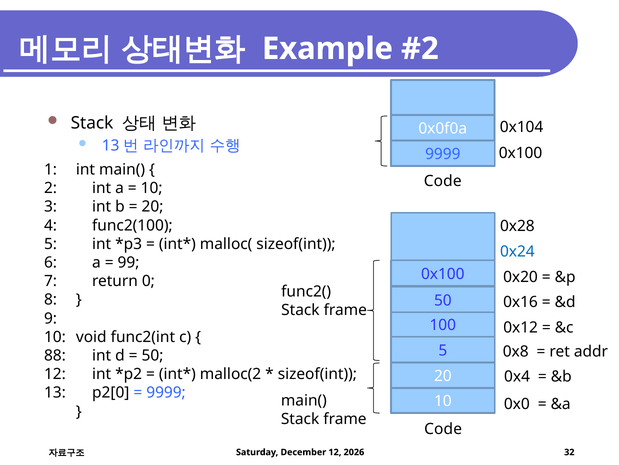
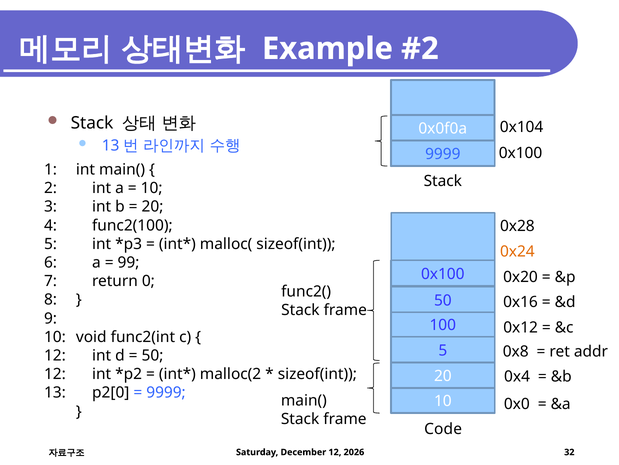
Code at (443, 181): Code -> Stack
0x24 colour: blue -> orange
88 at (55, 355): 88 -> 12
